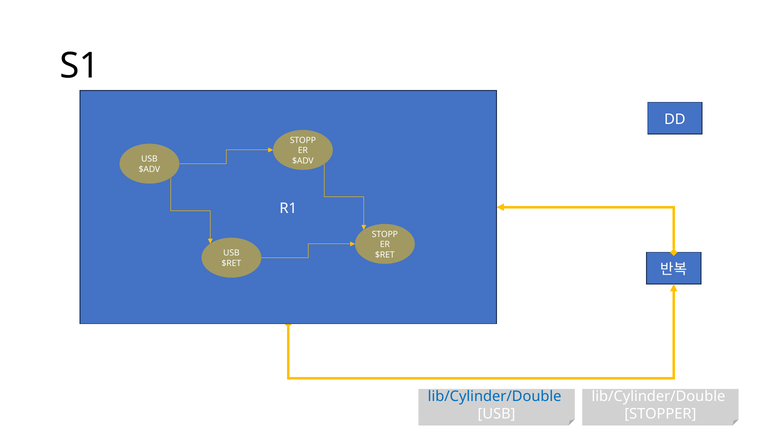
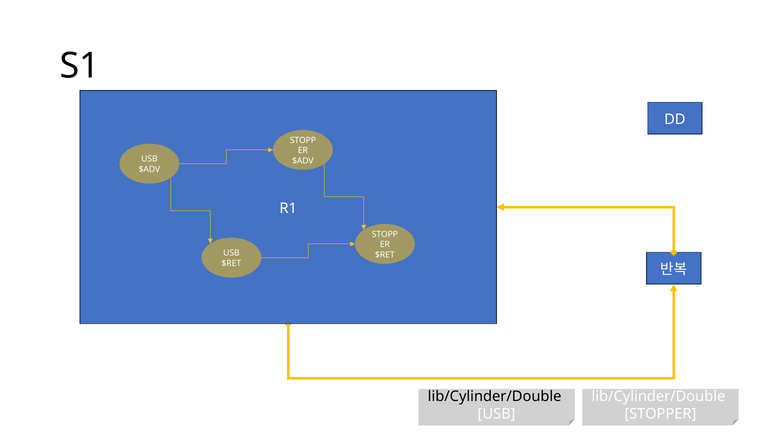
lib/Cylinder/Double at (495, 396) colour: blue -> black
